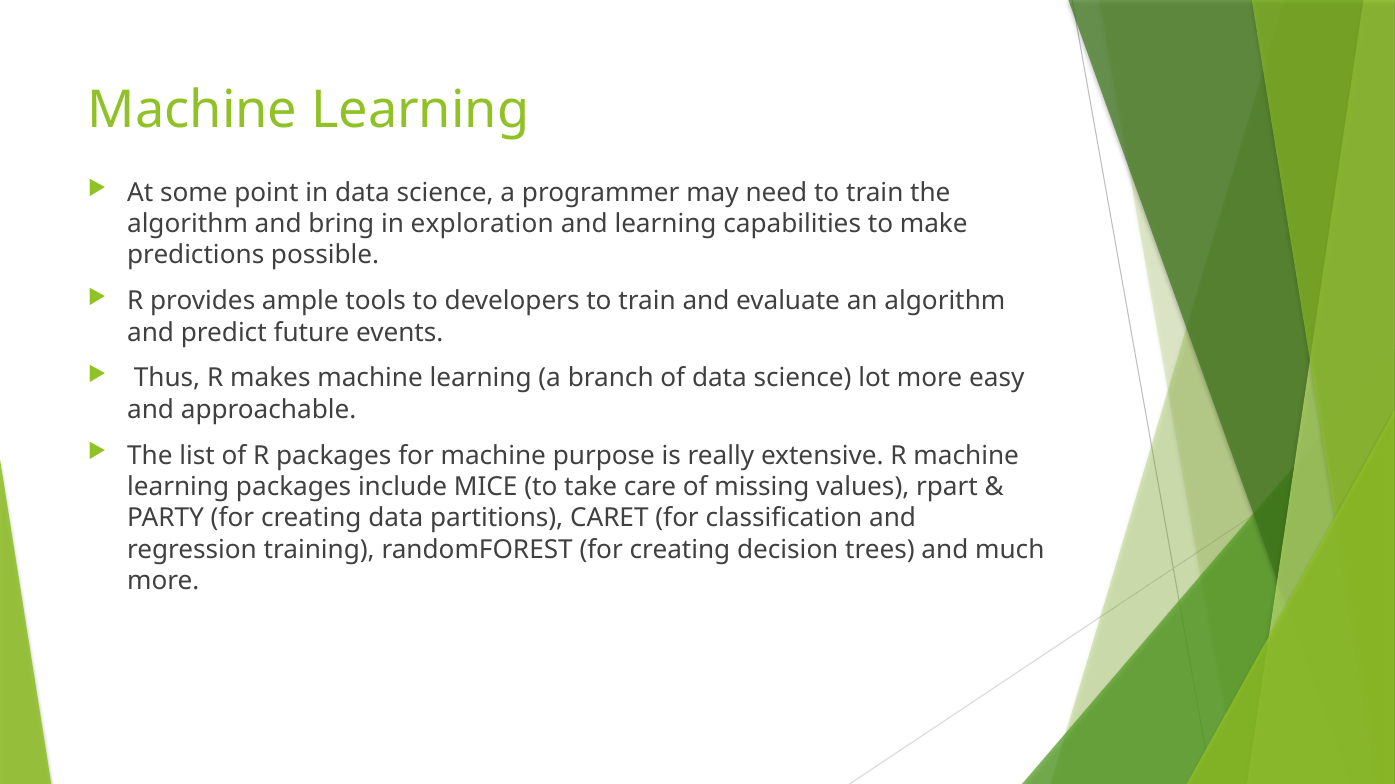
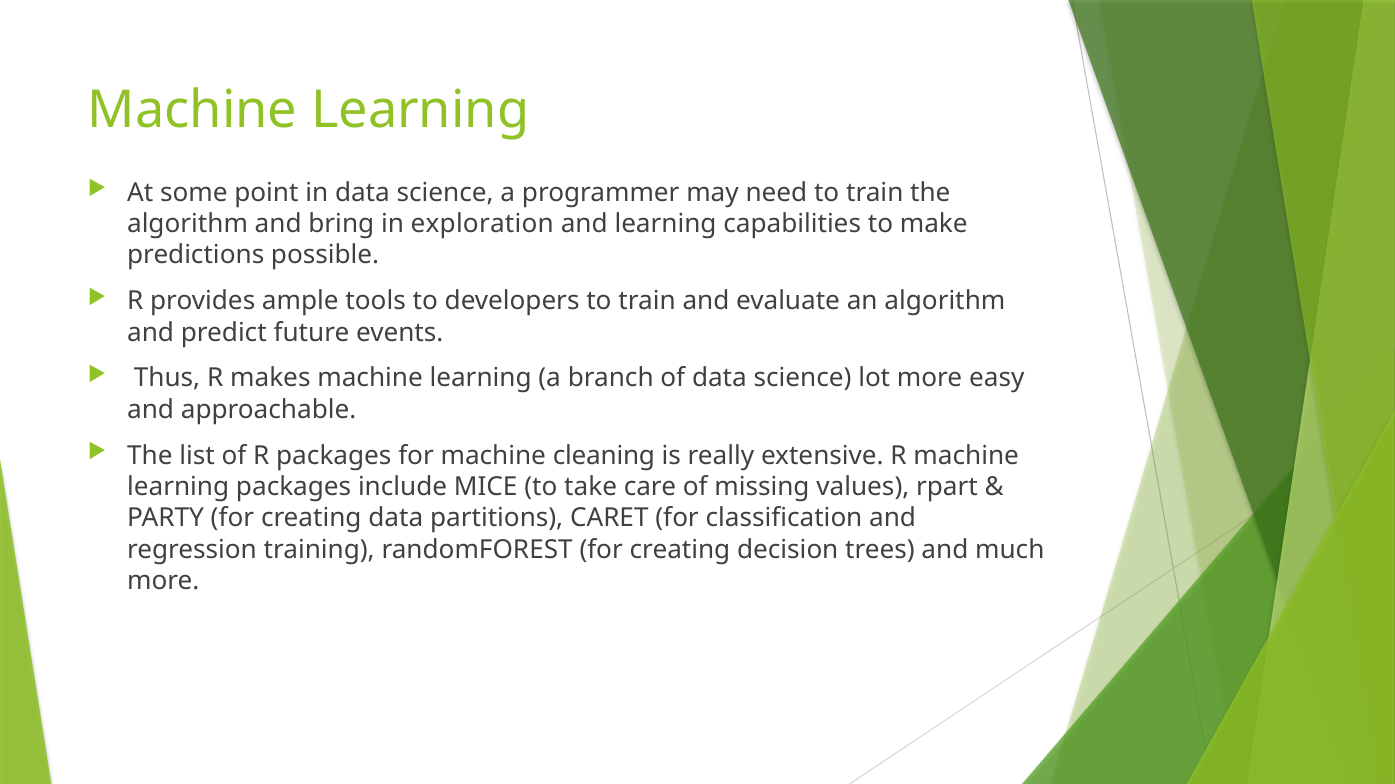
purpose: purpose -> cleaning
